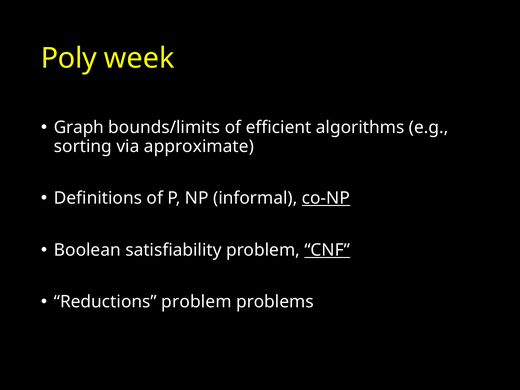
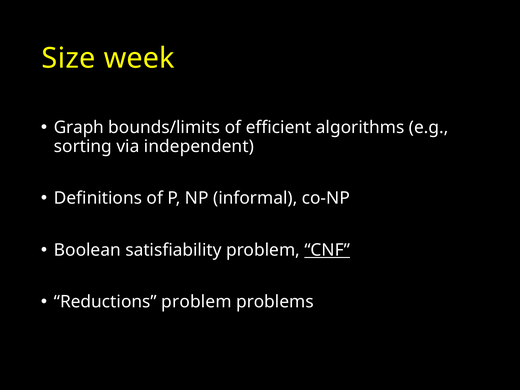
Poly: Poly -> Size
approximate: approximate -> independent
co-NP underline: present -> none
